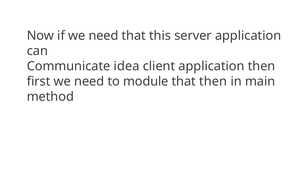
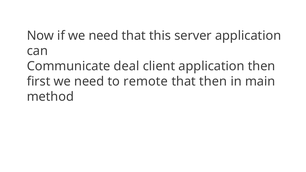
idea: idea -> deal
module: module -> remote
